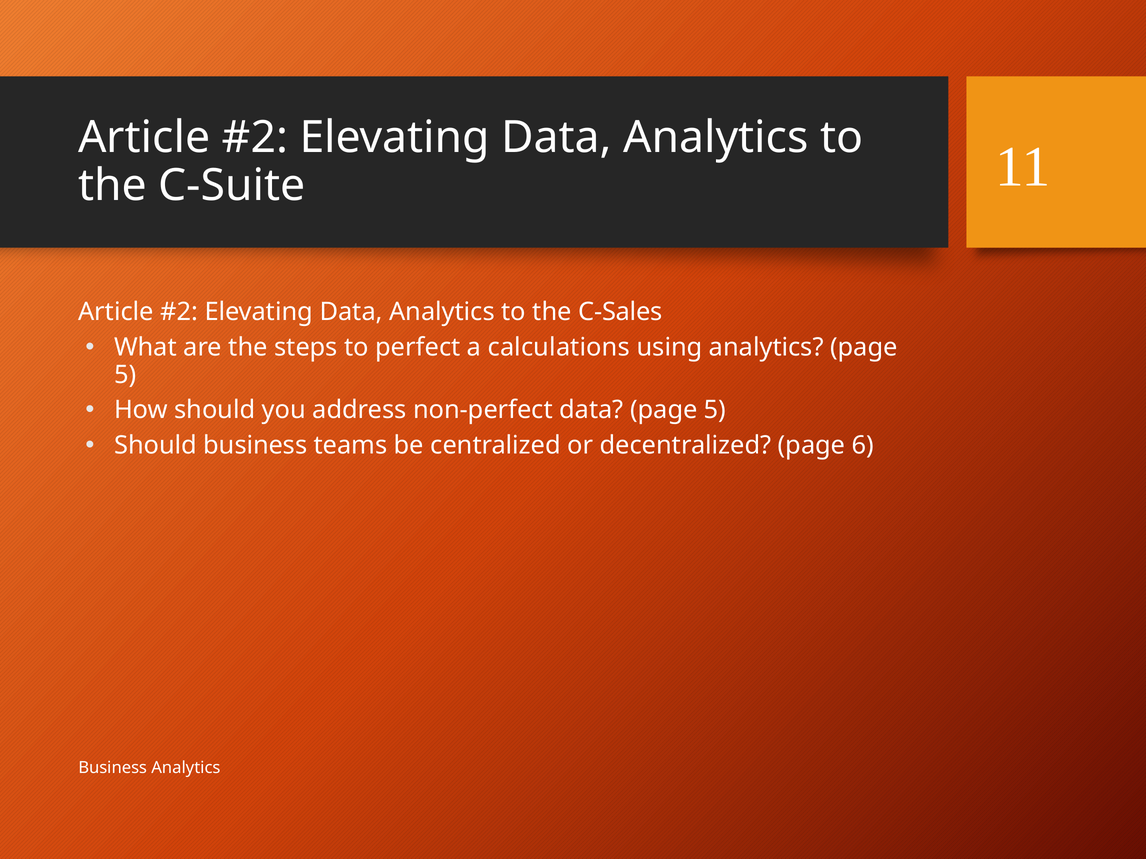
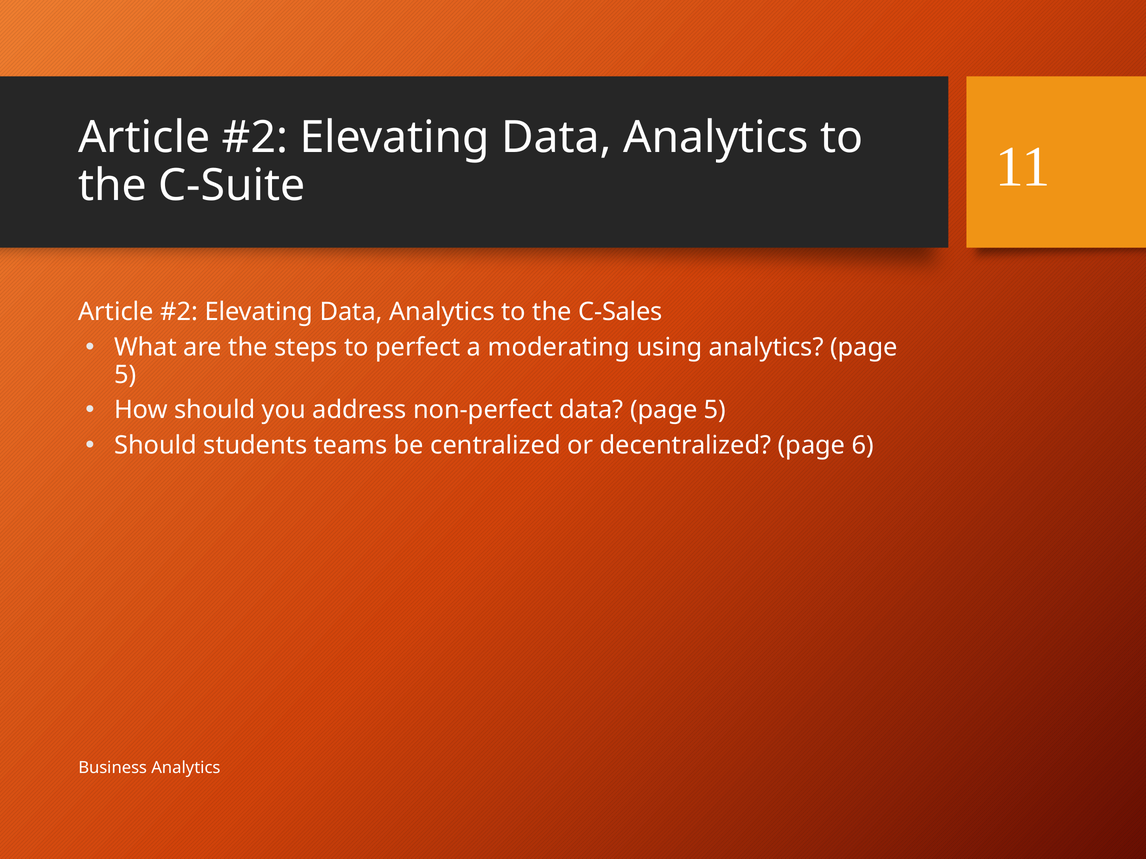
calculations: calculations -> moderating
Should business: business -> students
